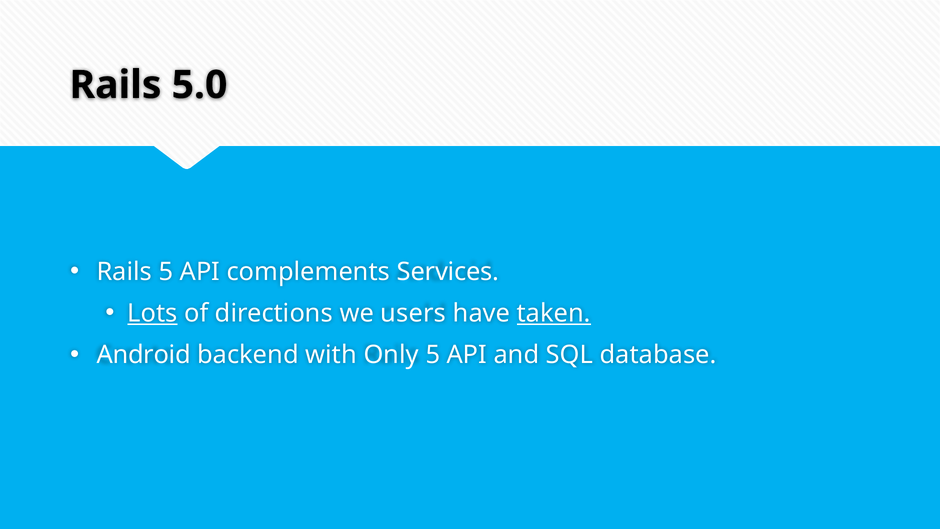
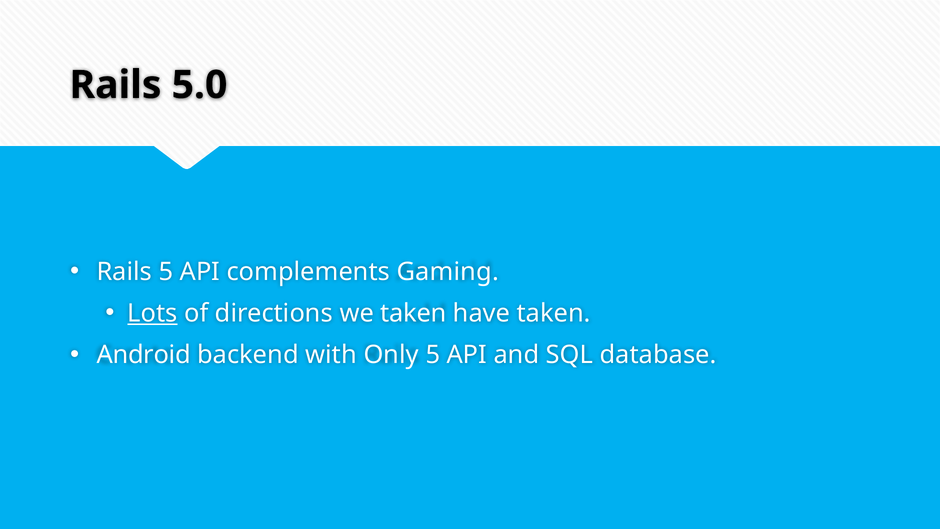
Services: Services -> Gaming
we users: users -> taken
taken at (554, 313) underline: present -> none
